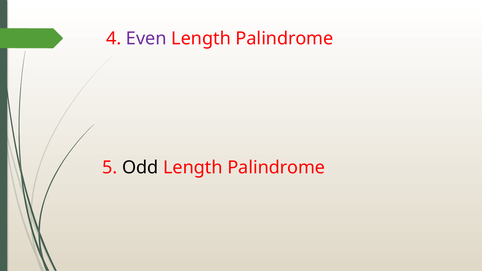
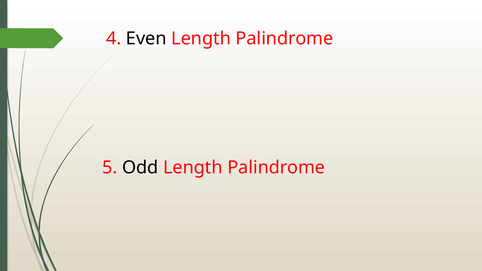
Even colour: purple -> black
